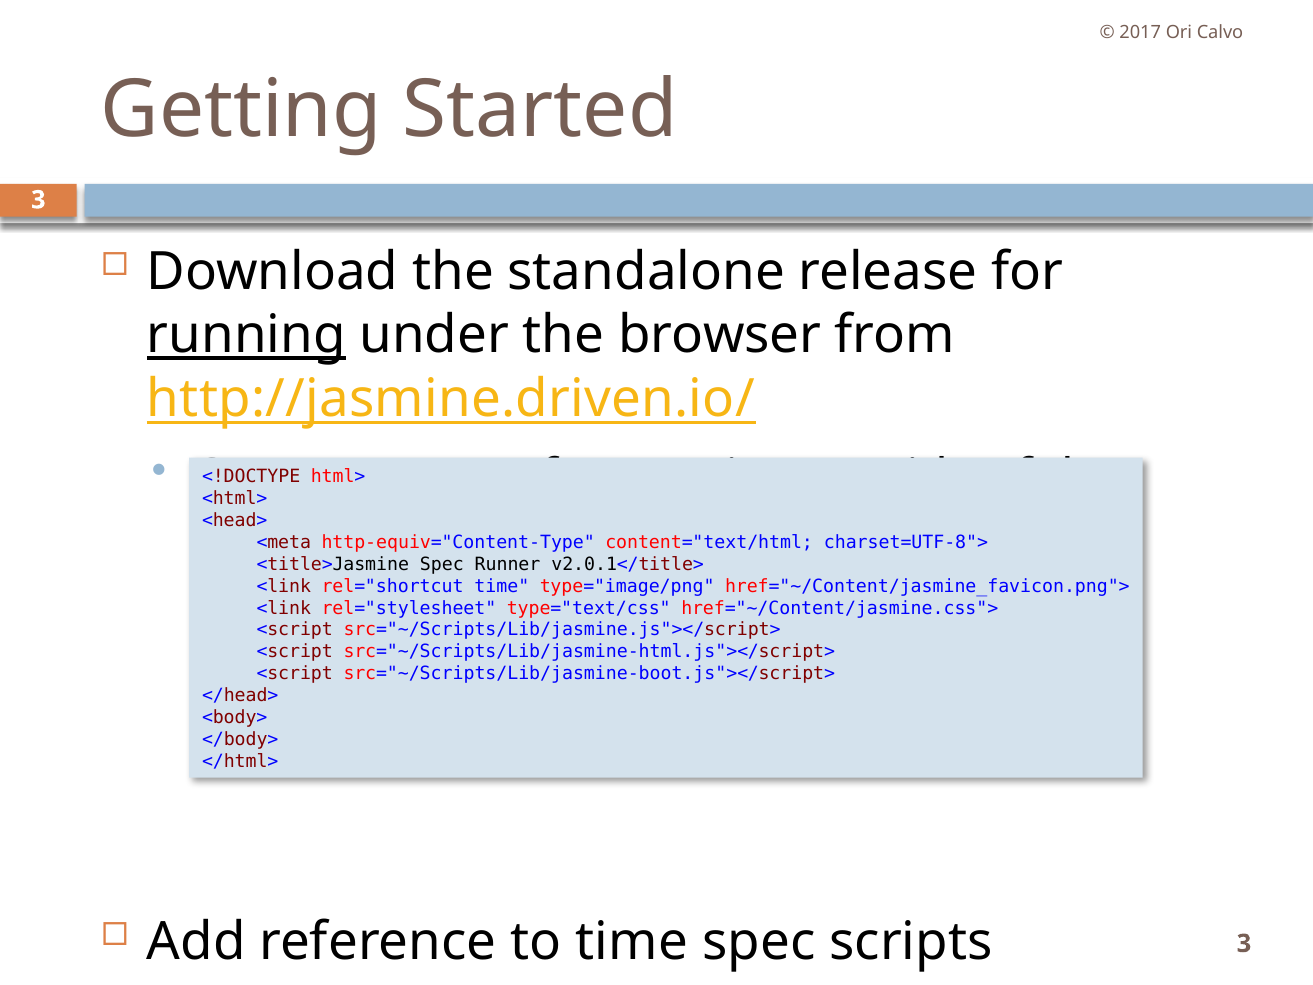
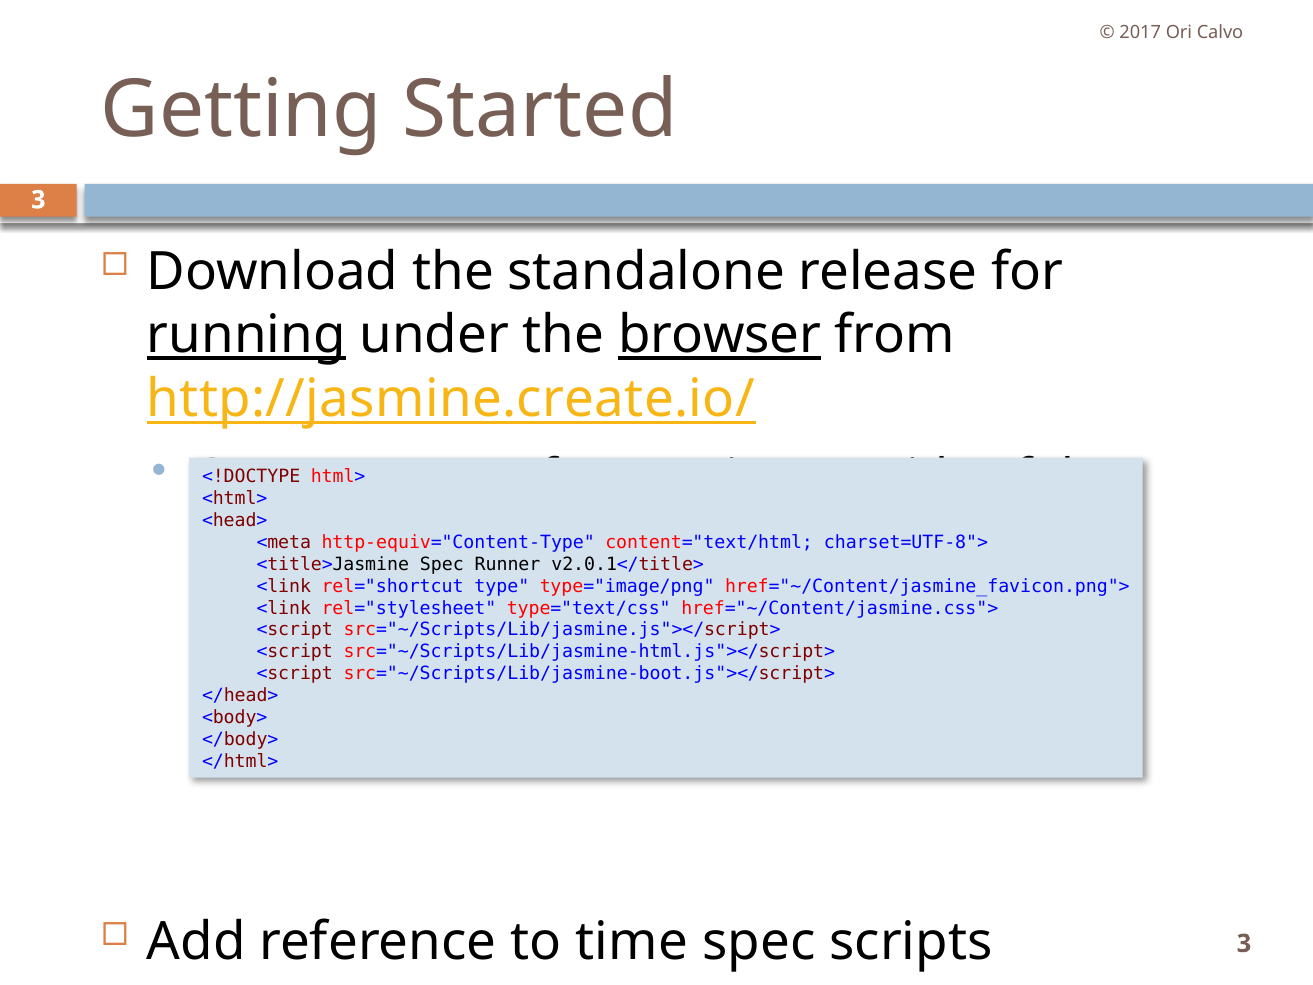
browser at (720, 335) underline: none -> present
http://jasmine.driven.io/: http://jasmine.driven.io/ -> http://jasmine.create.io/
rel="shortcut time: time -> type
